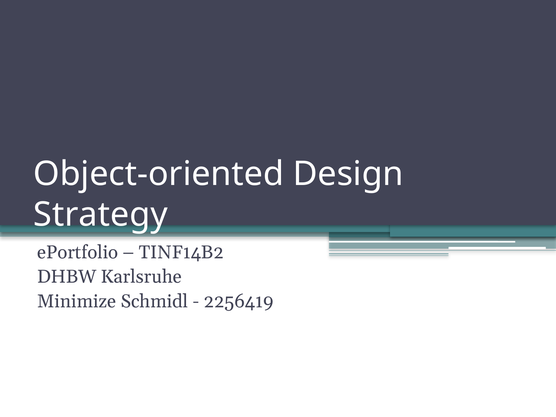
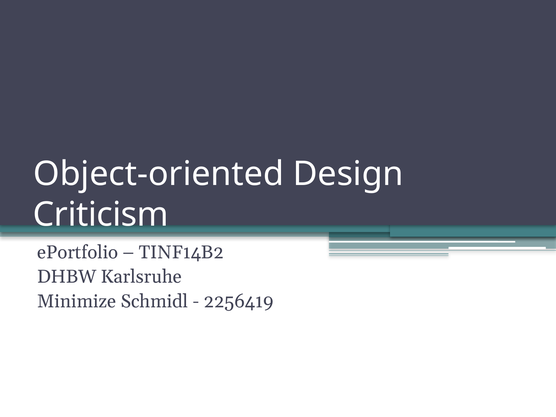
Strategy: Strategy -> Criticism
